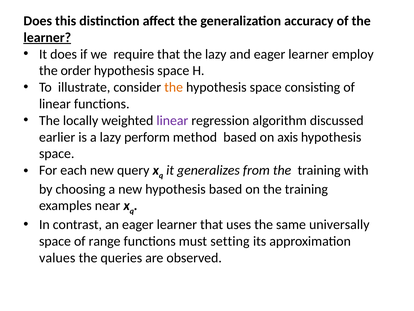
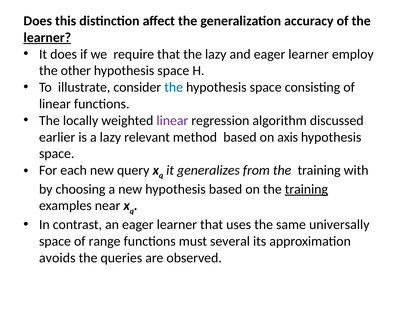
order: order -> other
the at (174, 87) colour: orange -> blue
perform: perform -> relevant
training at (306, 189) underline: none -> present
setting: setting -> several
values: values -> avoids
